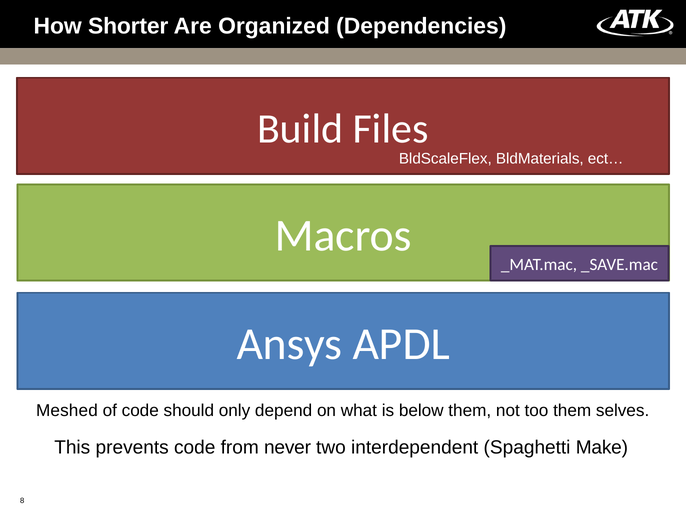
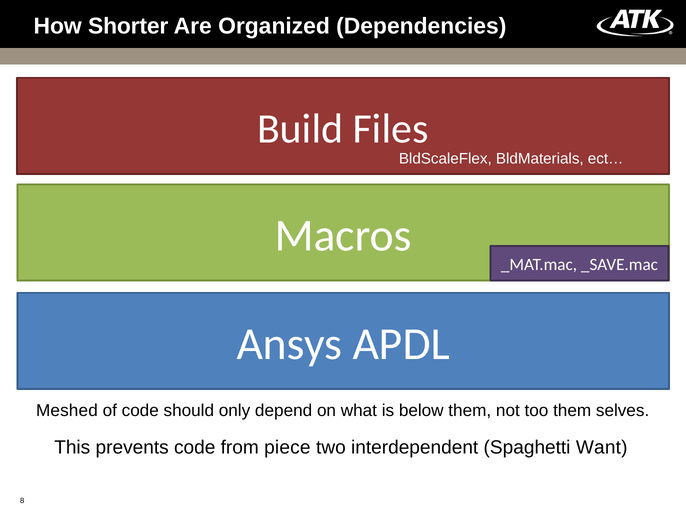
never: never -> piece
Make: Make -> Want
